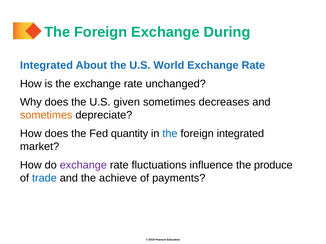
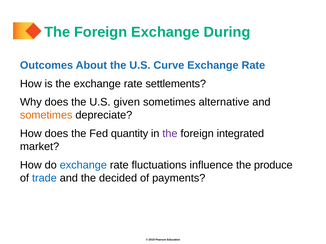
Integrated at (46, 65): Integrated -> Outcomes
World: World -> Curve
unchanged: unchanged -> settlements
decreases: decreases -> alternative
the at (170, 134) colour: blue -> purple
exchange at (83, 165) colour: purple -> blue
achieve: achieve -> decided
